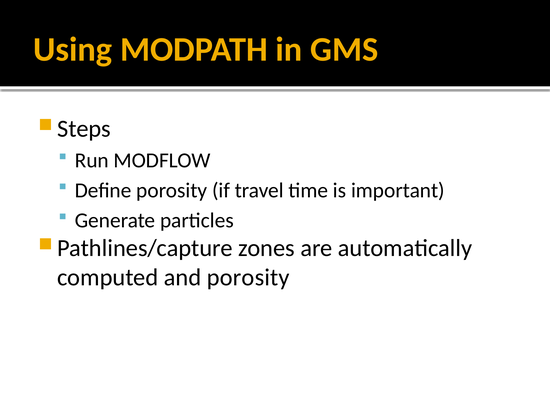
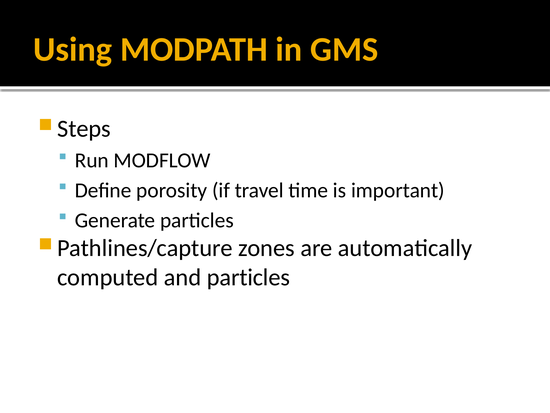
and porosity: porosity -> particles
